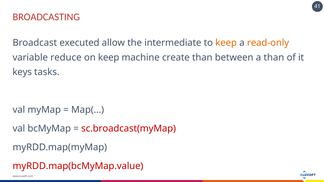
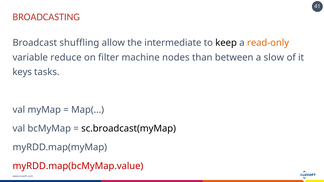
executed: executed -> shuffling
keep at (226, 43) colour: orange -> black
on keep: keep -> filter
create: create -> nodes
a than: than -> slow
sc.broadcast(myMap colour: red -> black
